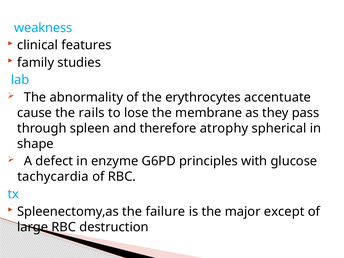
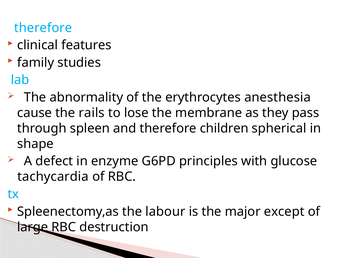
weakness at (43, 28): weakness -> therefore
accentuate: accentuate -> anesthesia
atrophy: atrophy -> children
failure: failure -> labour
